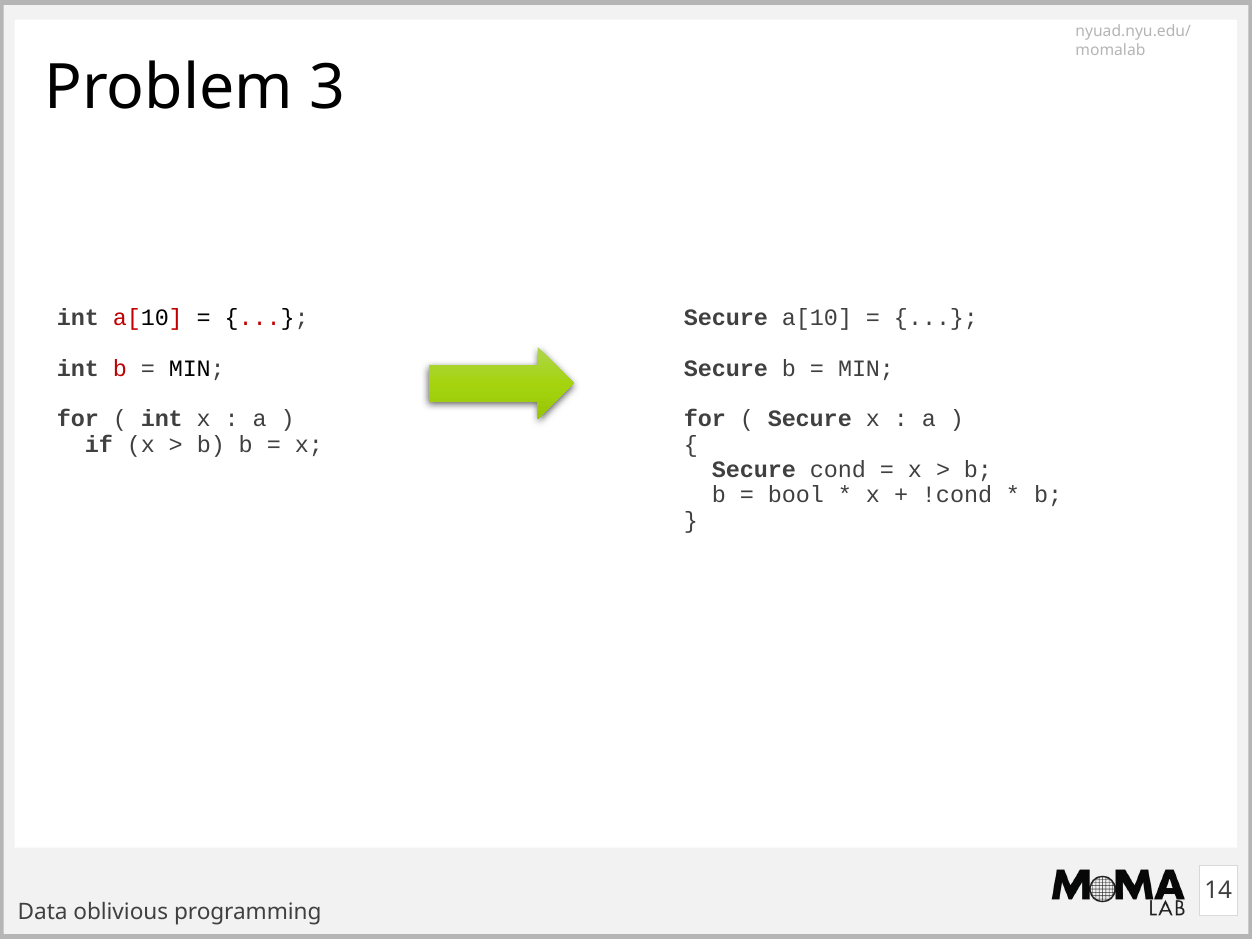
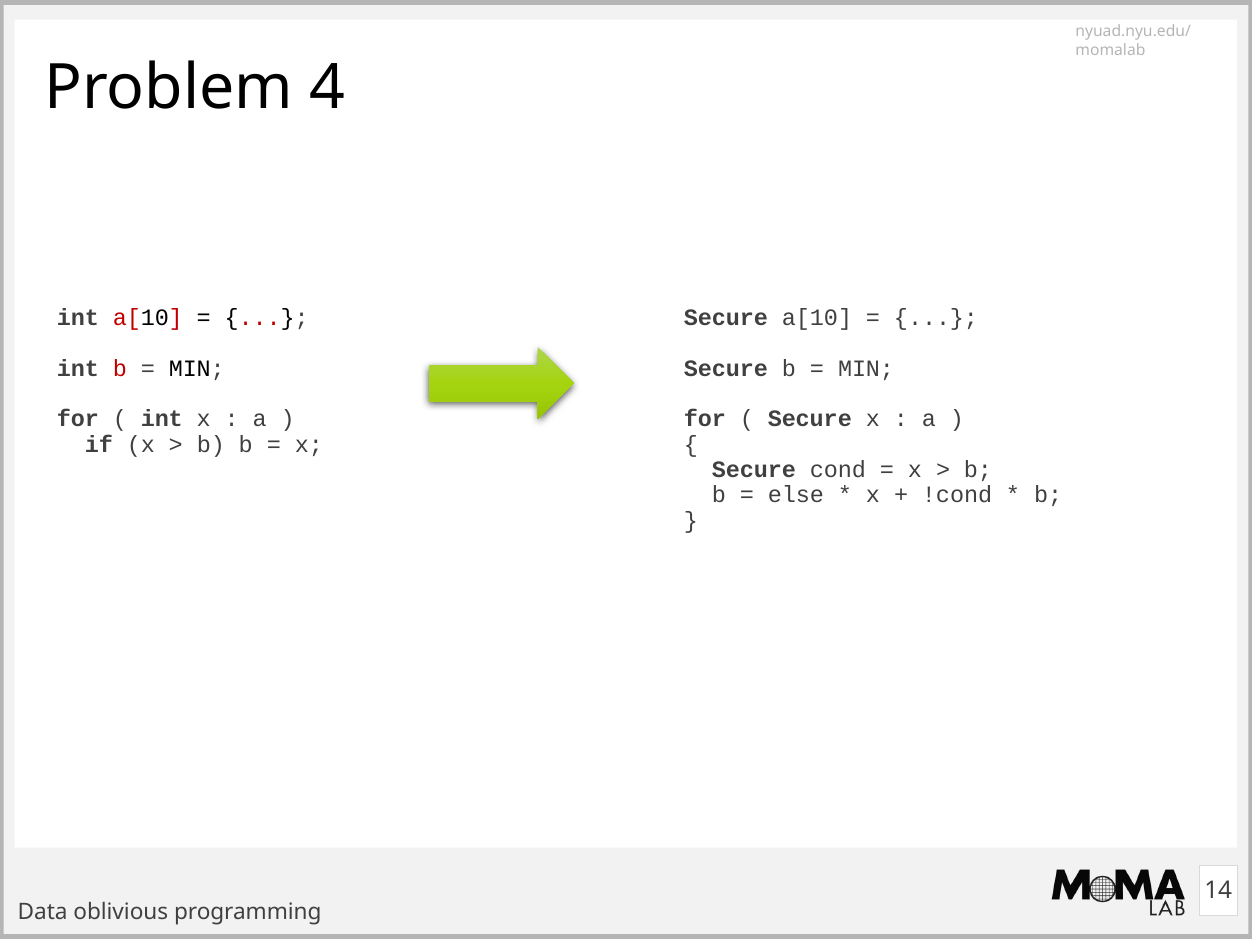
3: 3 -> 4
bool: bool -> else
